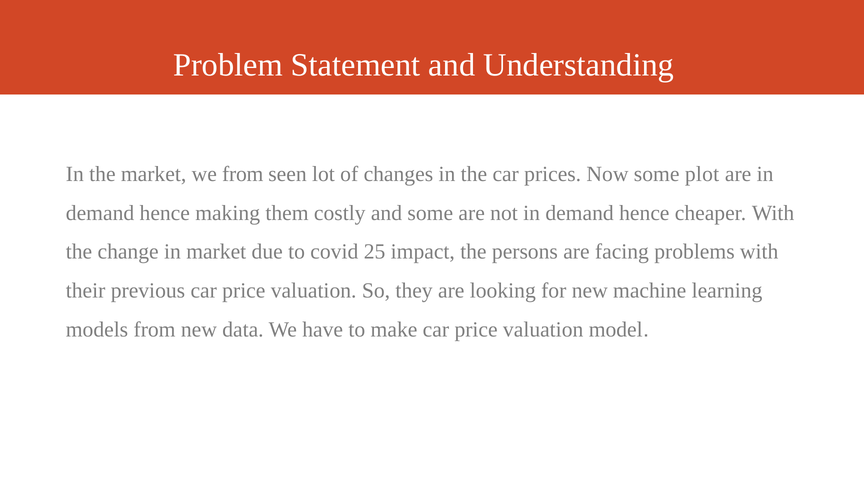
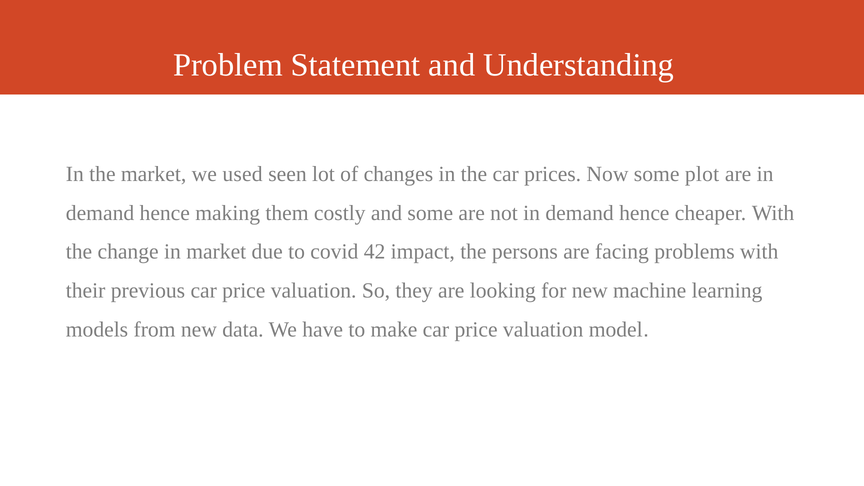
we from: from -> used
25: 25 -> 42
